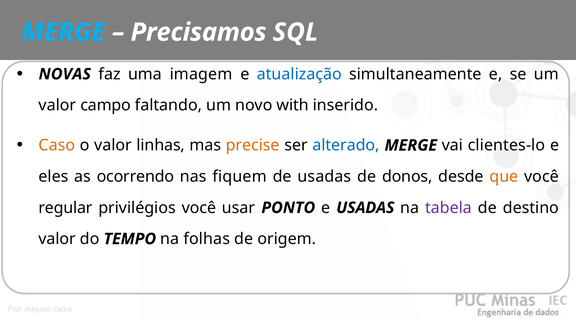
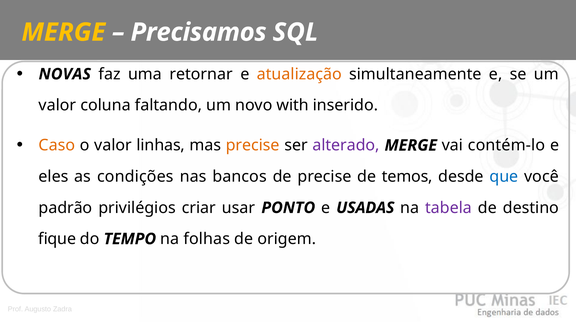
MERGE at (63, 32) colour: light blue -> yellow
imagem: imagem -> retornar
atualização colour: blue -> orange
campo: campo -> coluna
alterado colour: blue -> purple
clientes-lo: clientes-lo -> contém-lo
ocorrendo: ocorrendo -> condições
fiquem: fiquem -> bancos
de usadas: usadas -> precise
donos: donos -> temos
que colour: orange -> blue
regular: regular -> padrão
privilégios você: você -> criar
valor at (57, 239): valor -> fique
